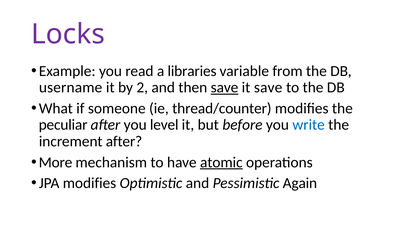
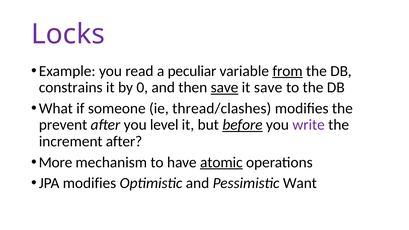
libraries: libraries -> peculiar
from underline: none -> present
username: username -> constrains
2: 2 -> 0
thread/counter: thread/counter -> thread/clashes
peculiar: peculiar -> prevent
before underline: none -> present
write colour: blue -> purple
Again: Again -> Want
